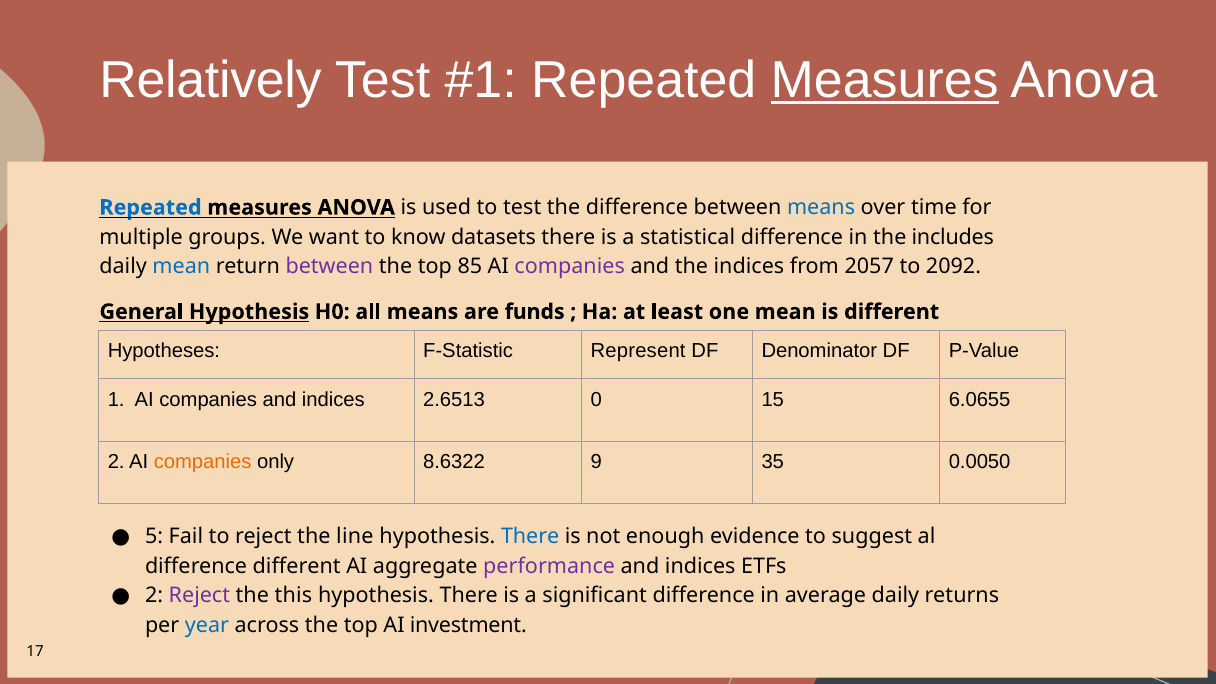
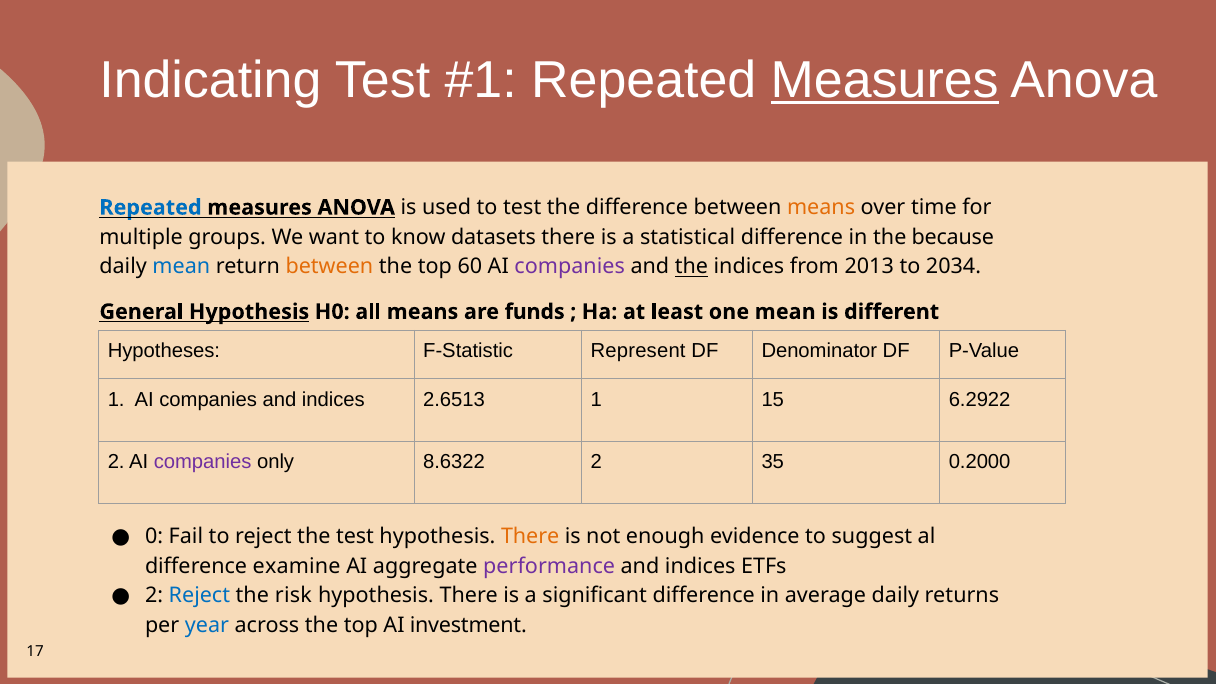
Relatively: Relatively -> Indicating
means at (821, 207) colour: blue -> orange
includes: includes -> because
between at (329, 267) colour: purple -> orange
85: 85 -> 60
the at (691, 267) underline: none -> present
2057: 2057 -> 2013
2092: 2092 -> 2034
2.6513 0: 0 -> 1
6.0655: 6.0655 -> 6.2922
companies at (203, 462) colour: orange -> purple
8.6322 9: 9 -> 2
0.0050: 0.0050 -> 0.2000
5: 5 -> 0
the line: line -> test
There at (530, 536) colour: blue -> orange
difference different: different -> examine
Reject at (199, 596) colour: purple -> blue
this: this -> risk
